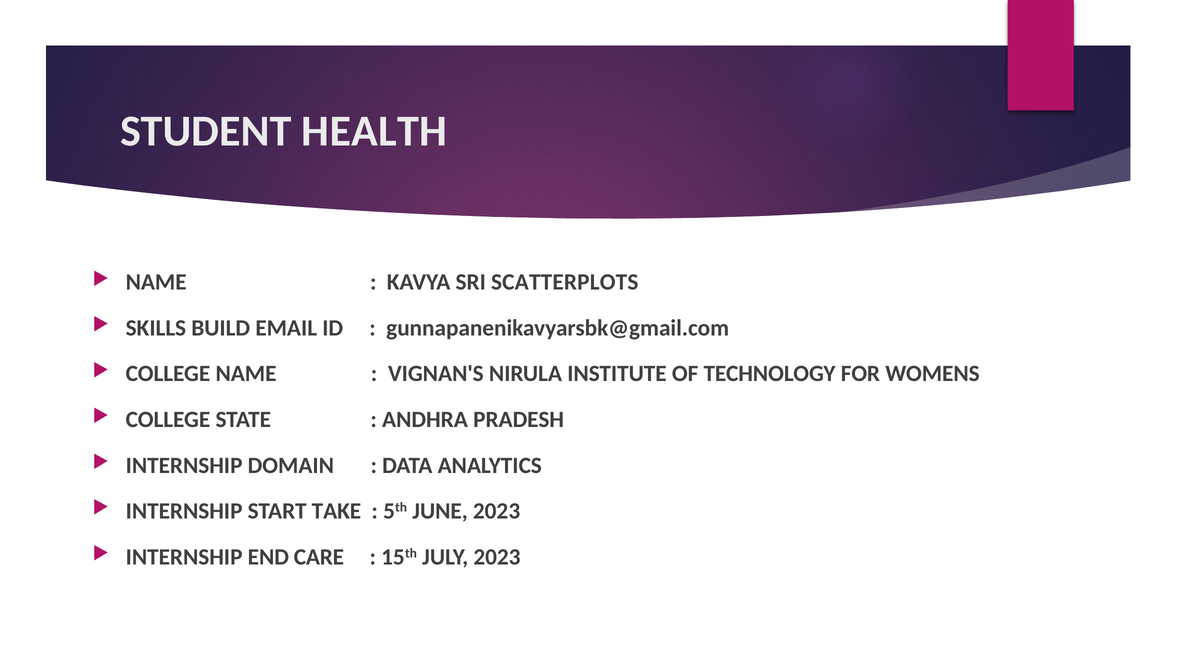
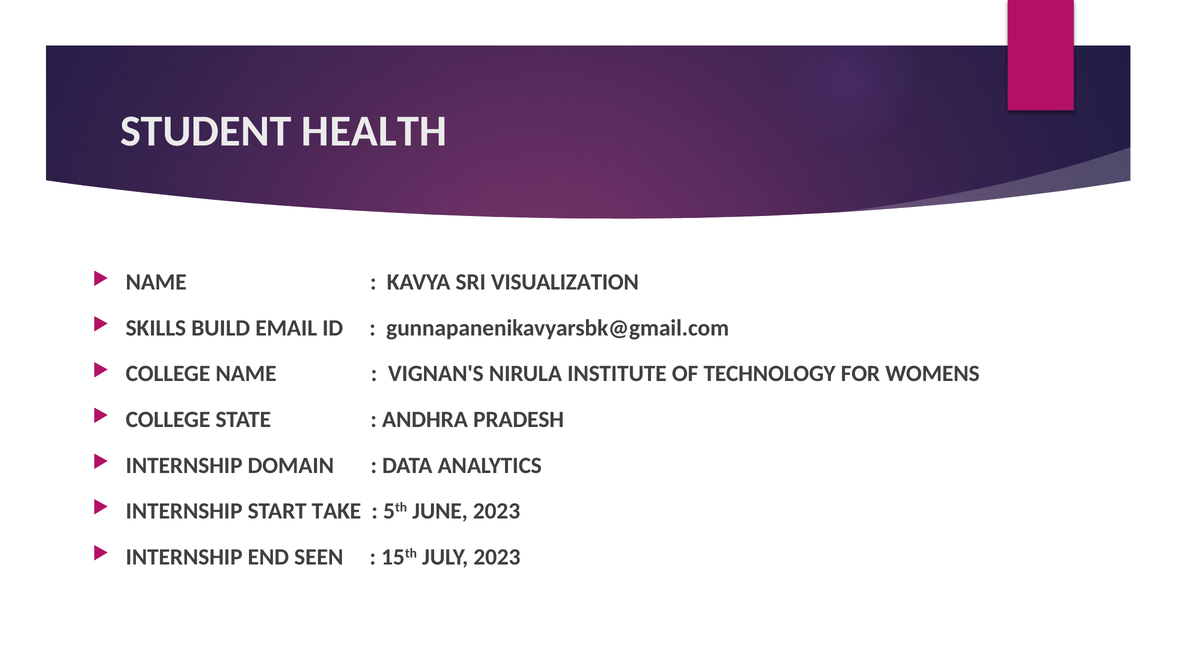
SCATTERPLOTS: SCATTERPLOTS -> VISUALIZATION
CARE: CARE -> SEEN
